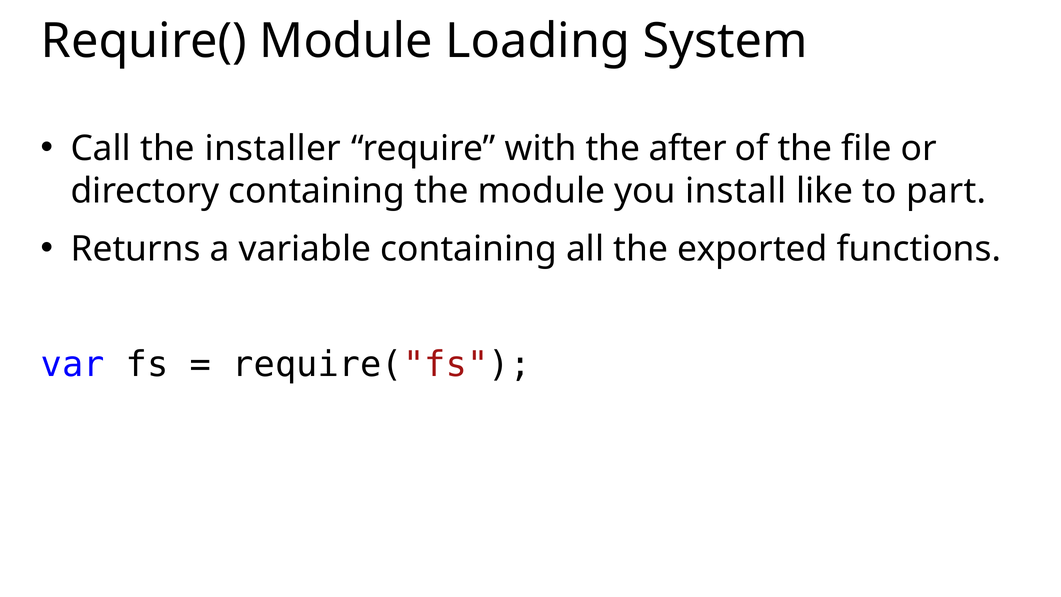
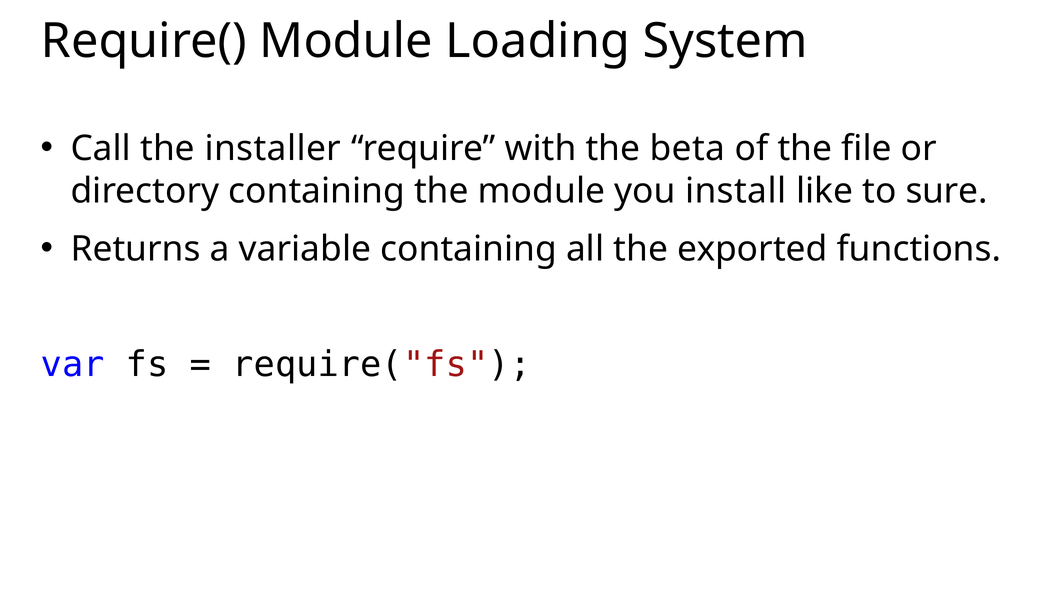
after: after -> beta
part: part -> sure
